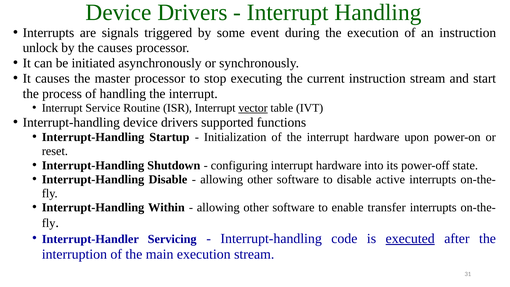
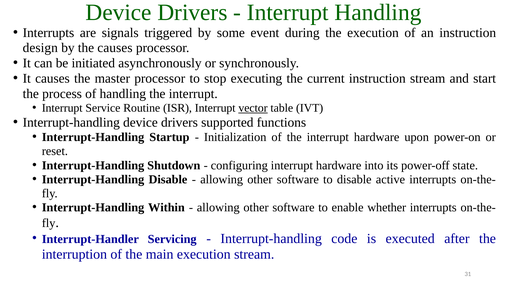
unlock: unlock -> design
transfer: transfer -> whether
executed underline: present -> none
